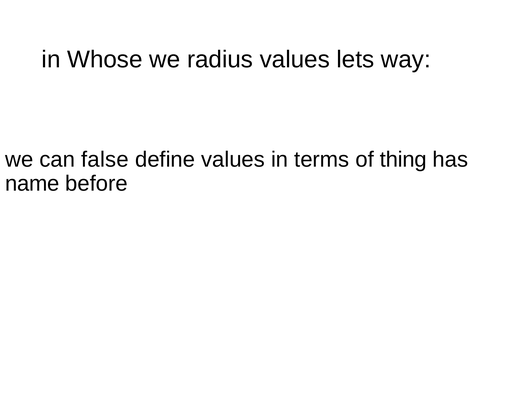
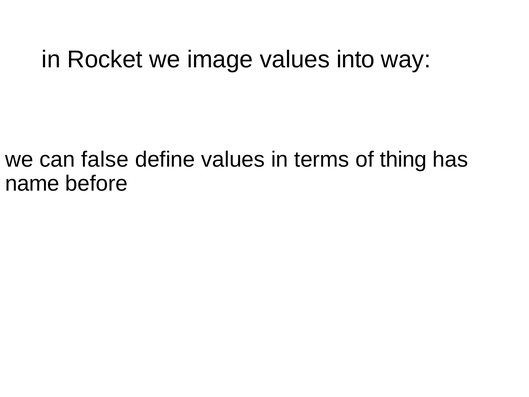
Whose: Whose -> Rocket
radius: radius -> image
lets: lets -> into
